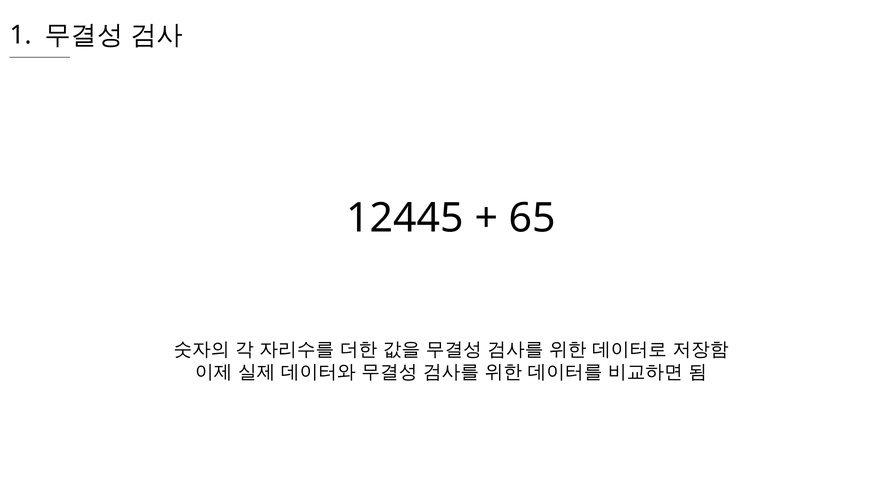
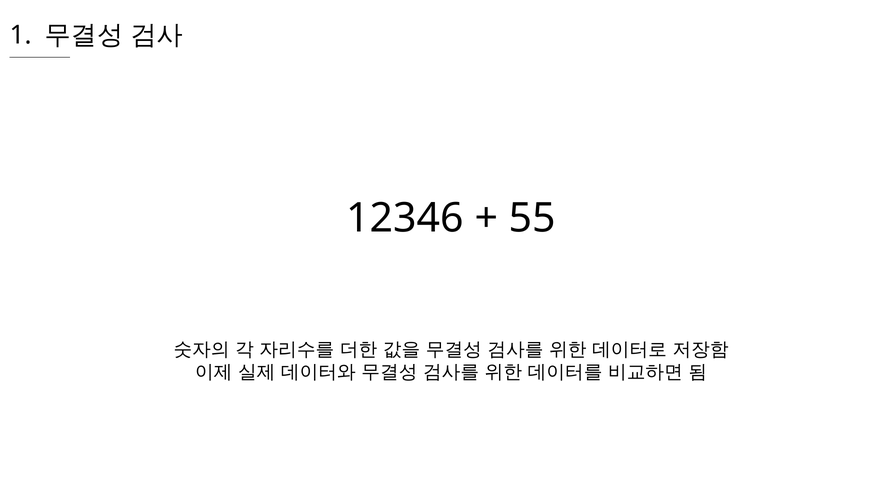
12445: 12445 -> 12346
65: 65 -> 55
